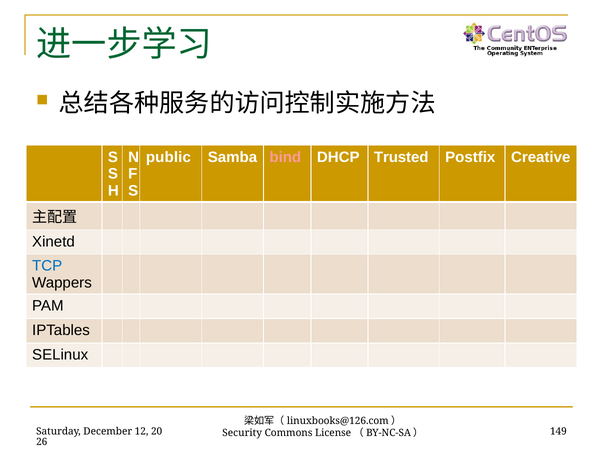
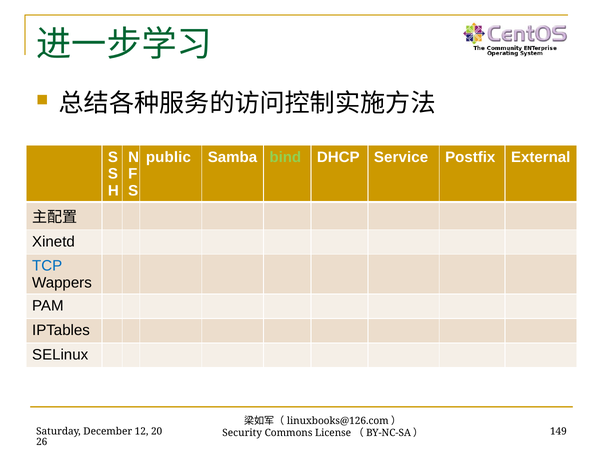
bind colour: pink -> light green
Trusted: Trusted -> Service
Creative: Creative -> External
